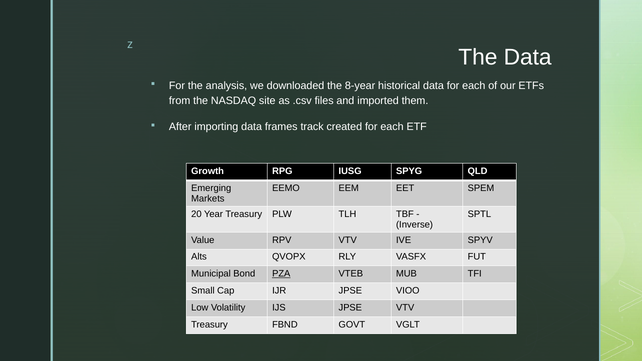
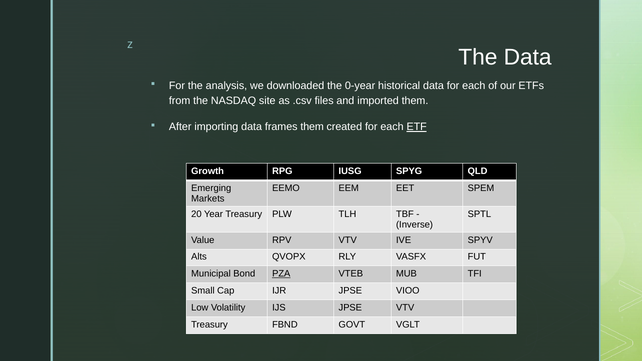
8-year: 8-year -> 0-year
frames track: track -> them
ETF underline: none -> present
